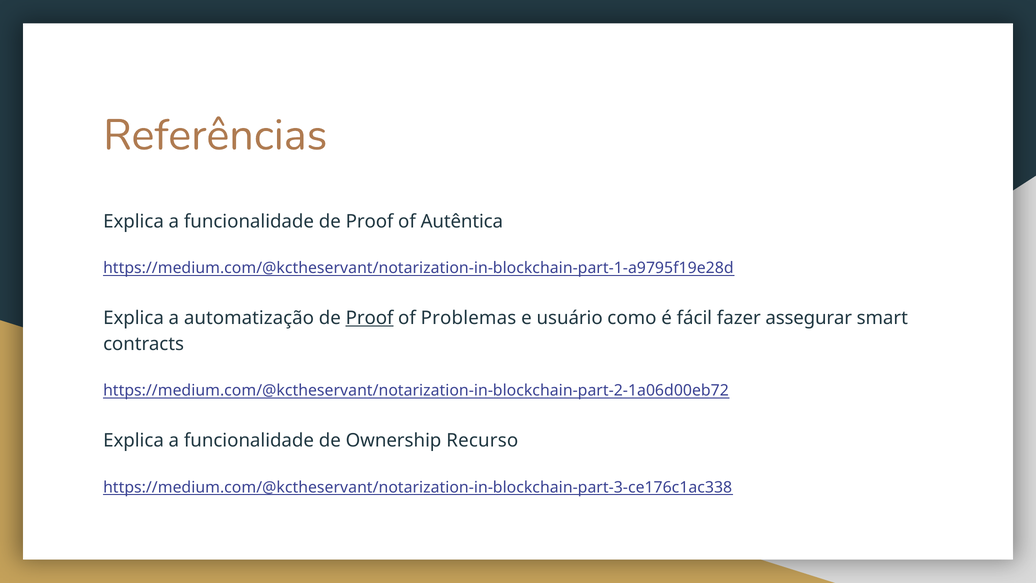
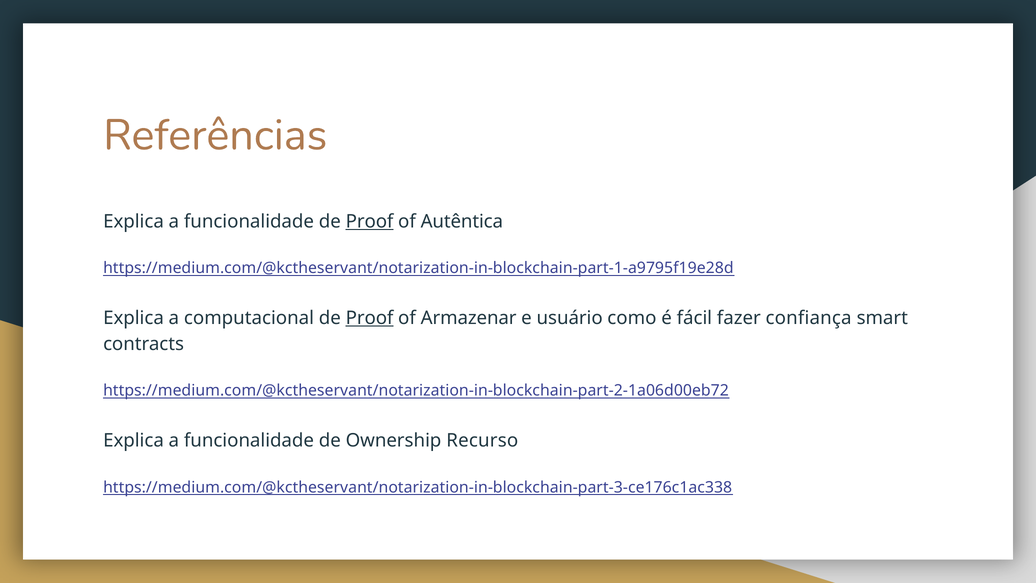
Proof at (370, 221) underline: none -> present
automatização: automatização -> computacional
Problemas: Problemas -> Armazenar
assegurar: assegurar -> confiança
